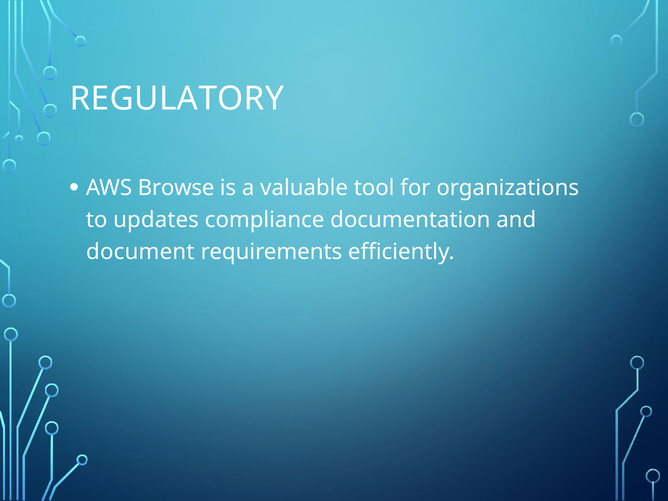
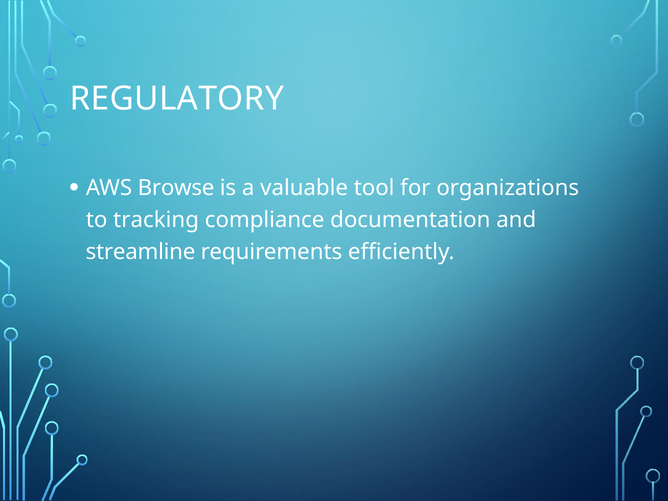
updates: updates -> tracking
document: document -> streamline
